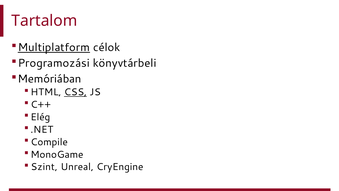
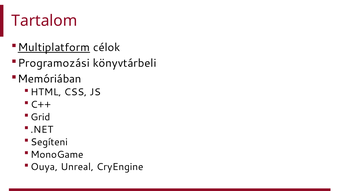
CSS underline: present -> none
Elég: Elég -> Grid
Compile: Compile -> Segíteni
Szint: Szint -> Ouya
